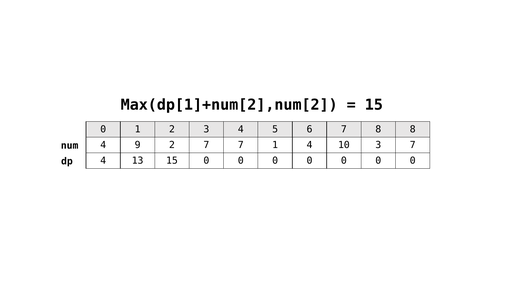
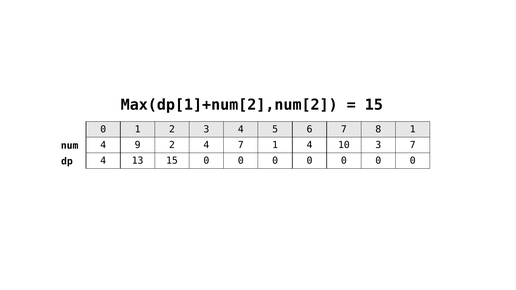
8 8: 8 -> 1
2 7: 7 -> 4
